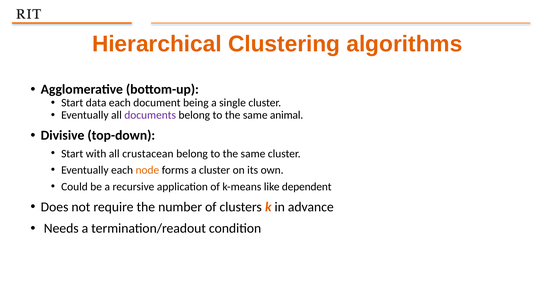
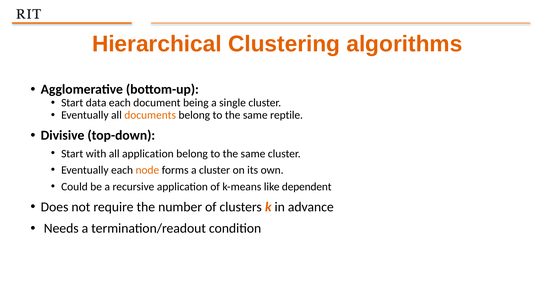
documents colour: purple -> orange
animal: animal -> reptile
all crustacean: crustacean -> application
